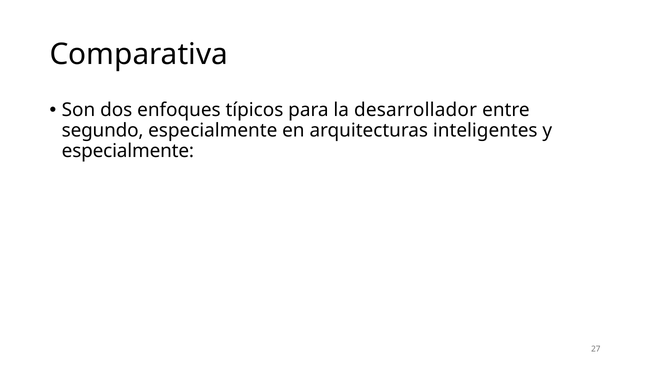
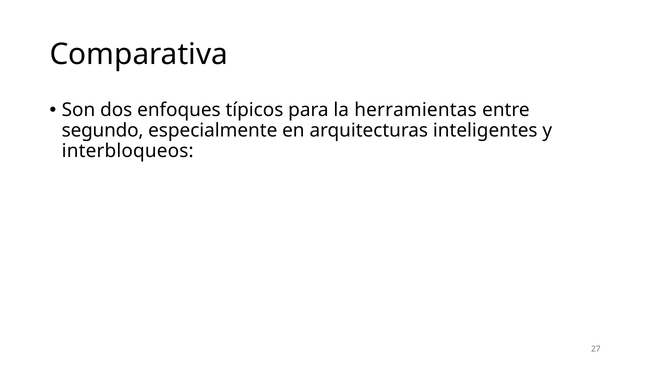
desarrollador: desarrollador -> herramientas
especialmente at (128, 151): especialmente -> interbloqueos
